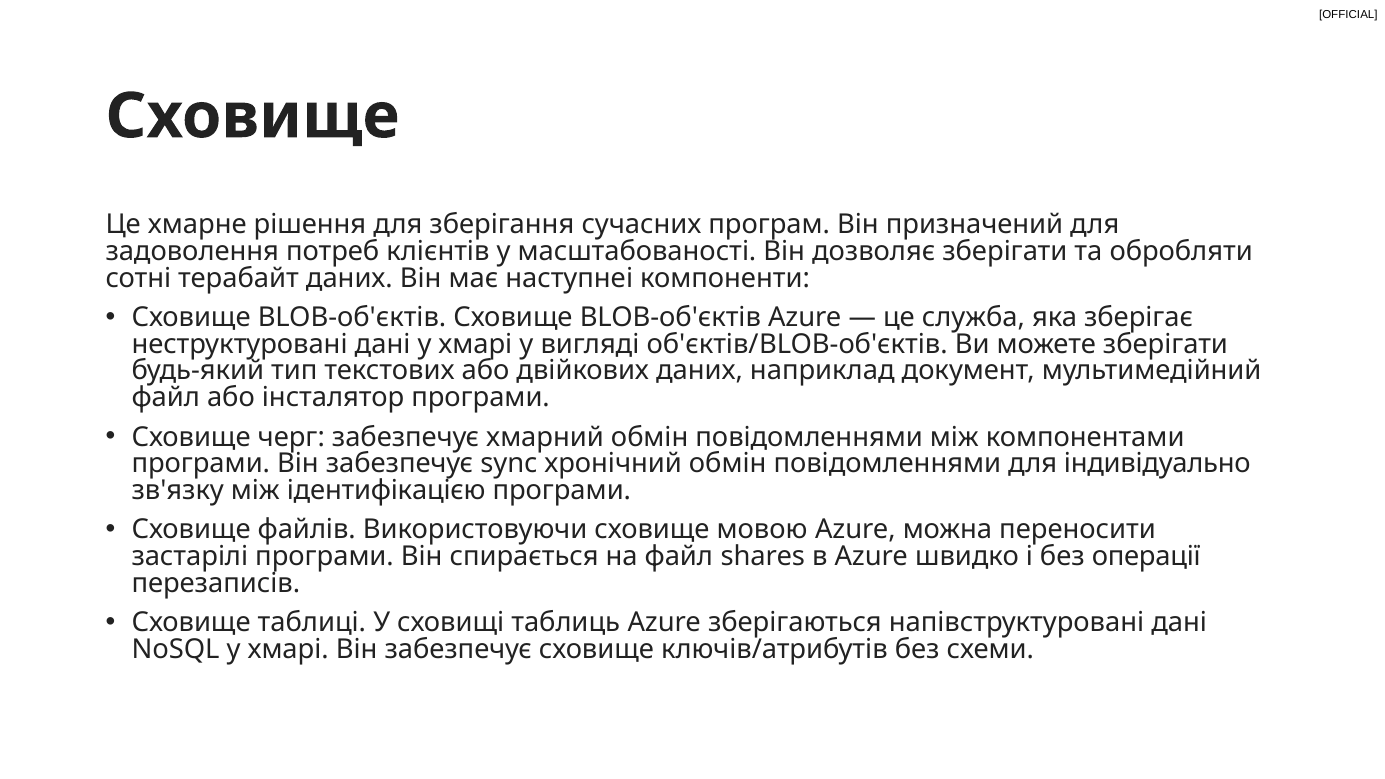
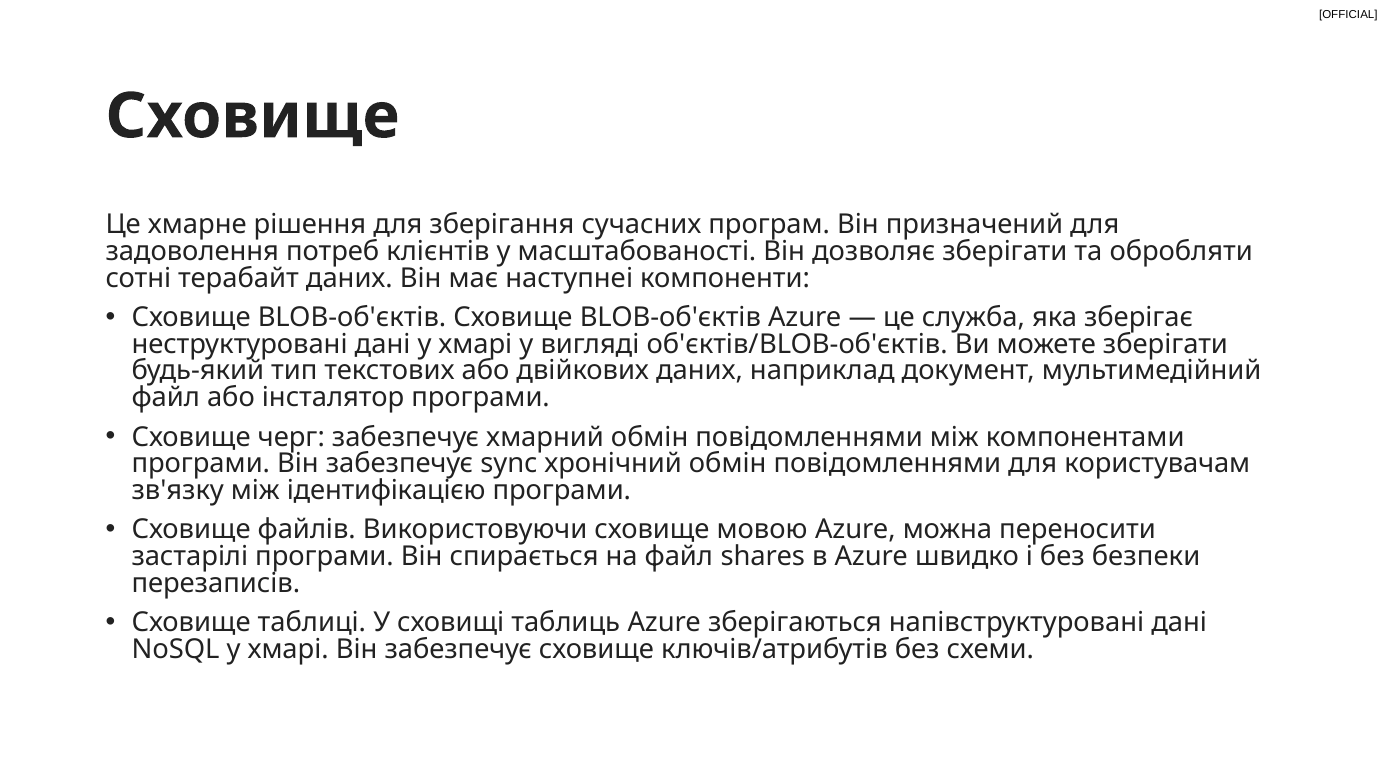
індивідуально: індивідуально -> користувачам
операції: операції -> безпеки
